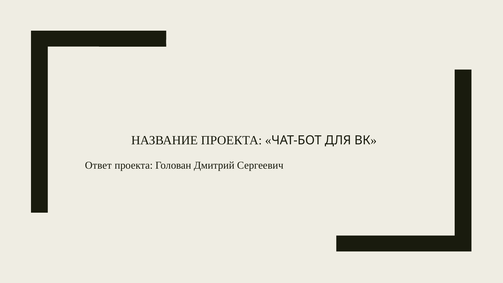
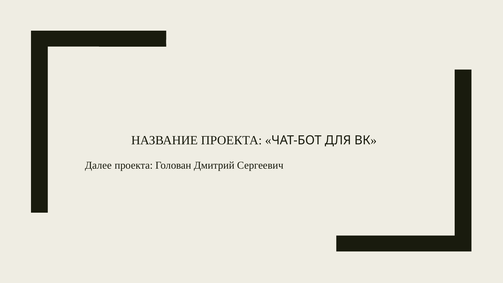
Ответ: Ответ -> Далее
